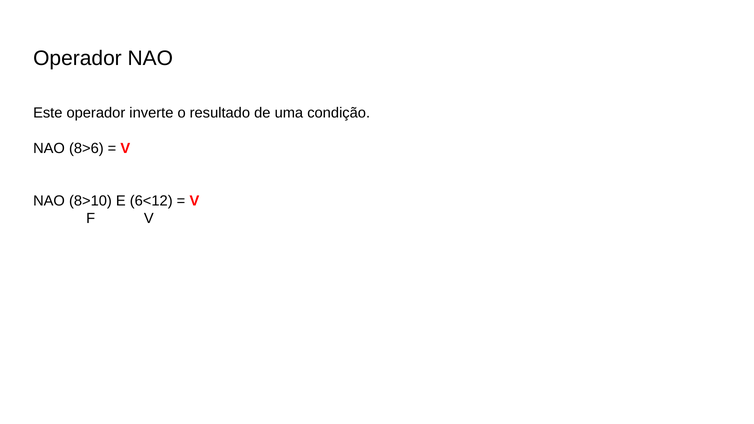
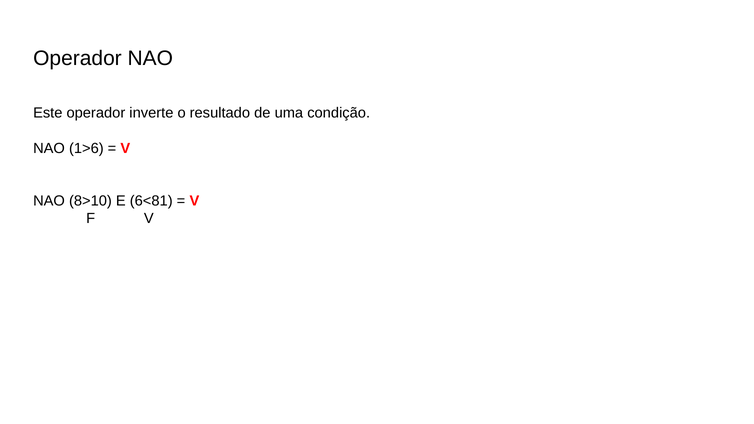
8>6: 8>6 -> 1>6
6<12: 6<12 -> 6<81
